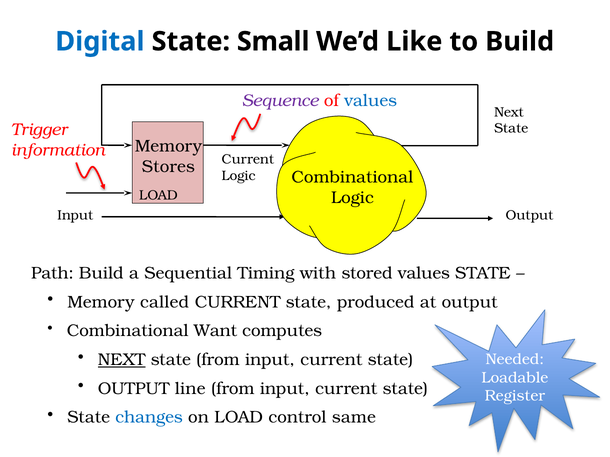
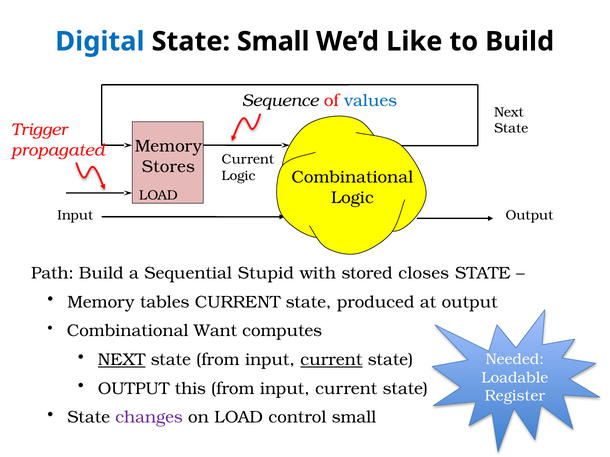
Sequence colour: purple -> black
information: information -> propagated
Timing: Timing -> Stupid
stored values: values -> closes
called: called -> tables
current at (331, 360) underline: none -> present
line: line -> this
changes colour: blue -> purple
control same: same -> small
